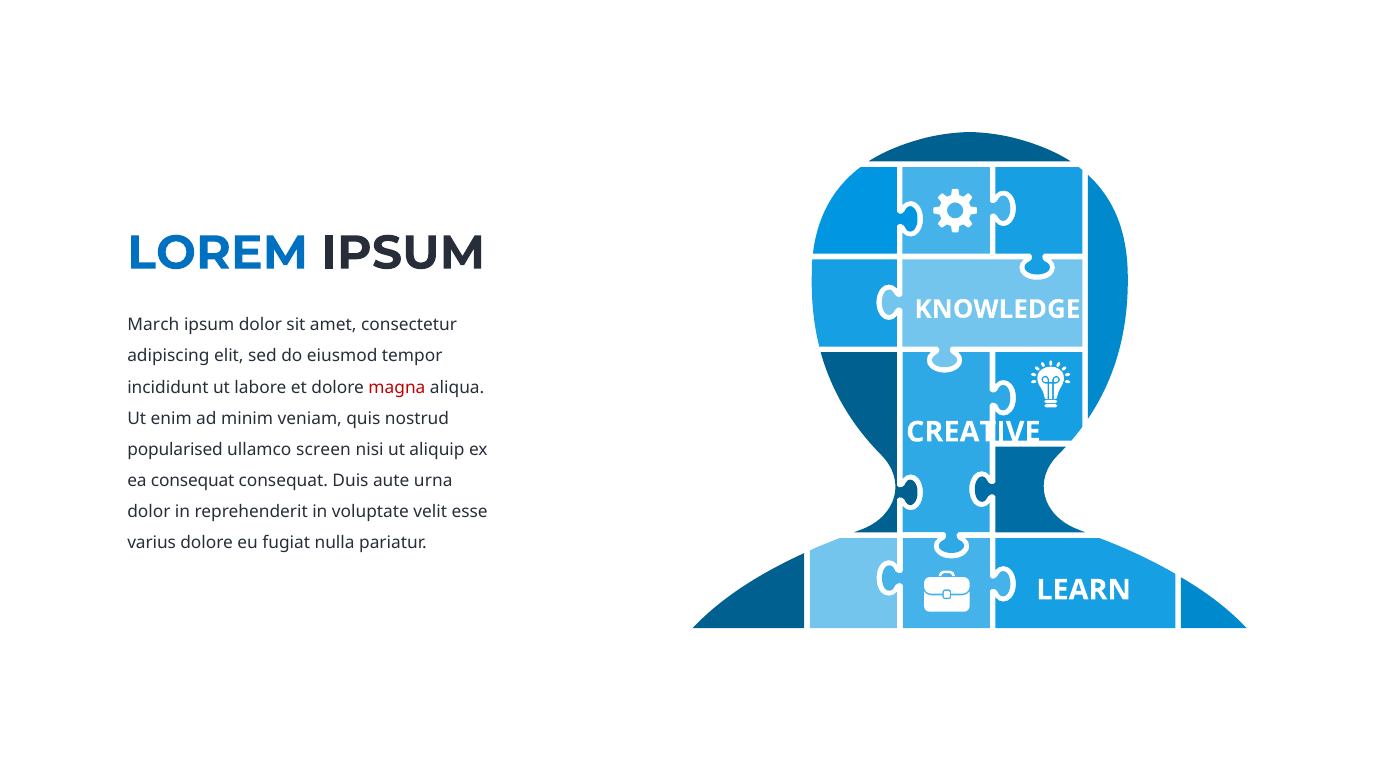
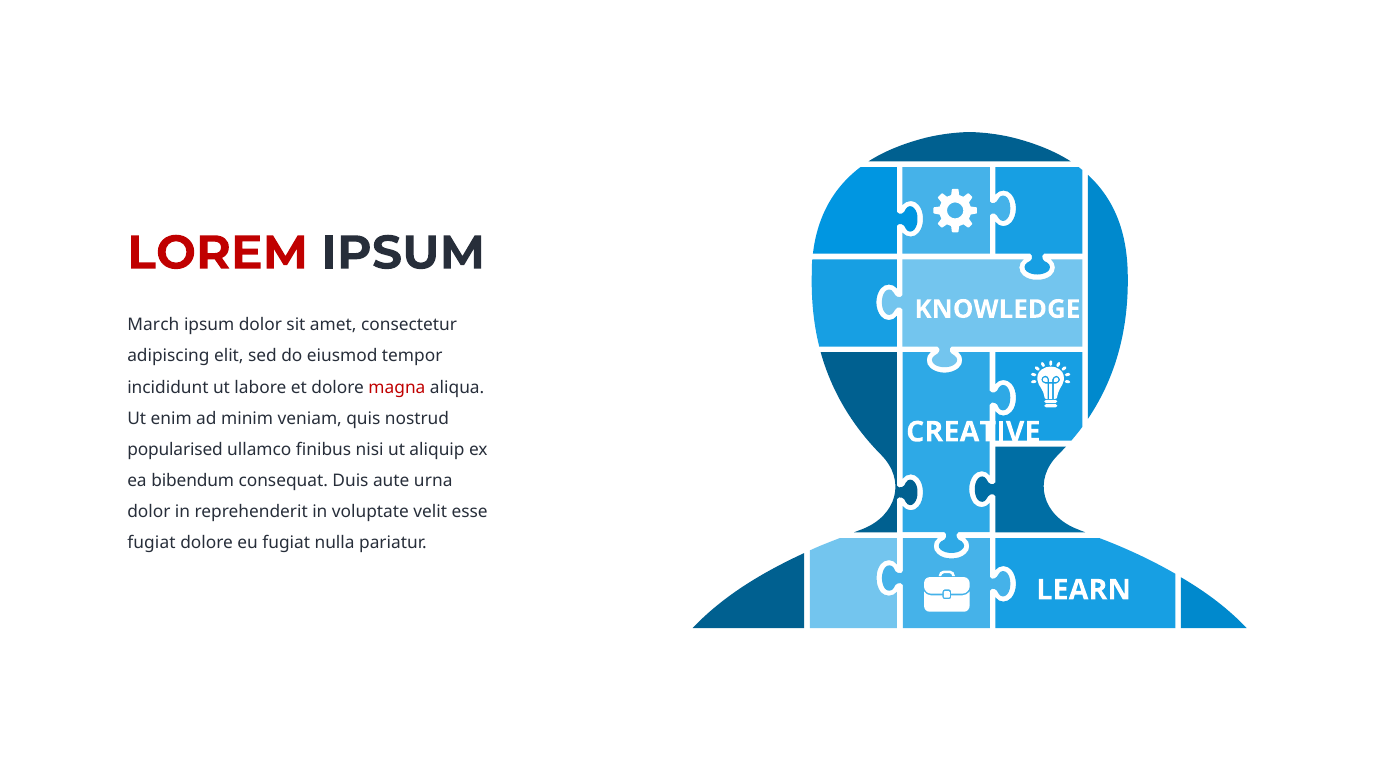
LOREM colour: blue -> red
screen: screen -> finibus
ea consequat: consequat -> bibendum
varius at (152, 543): varius -> fugiat
